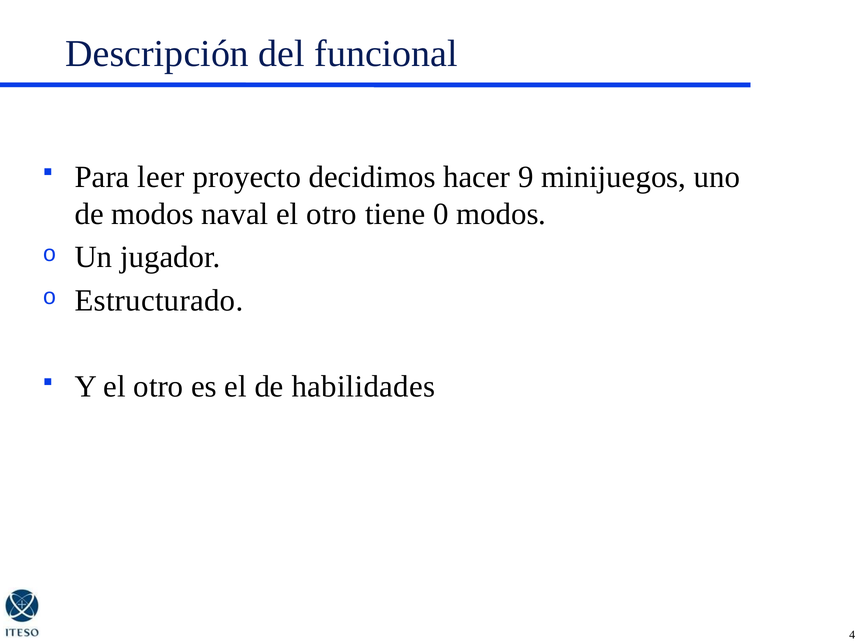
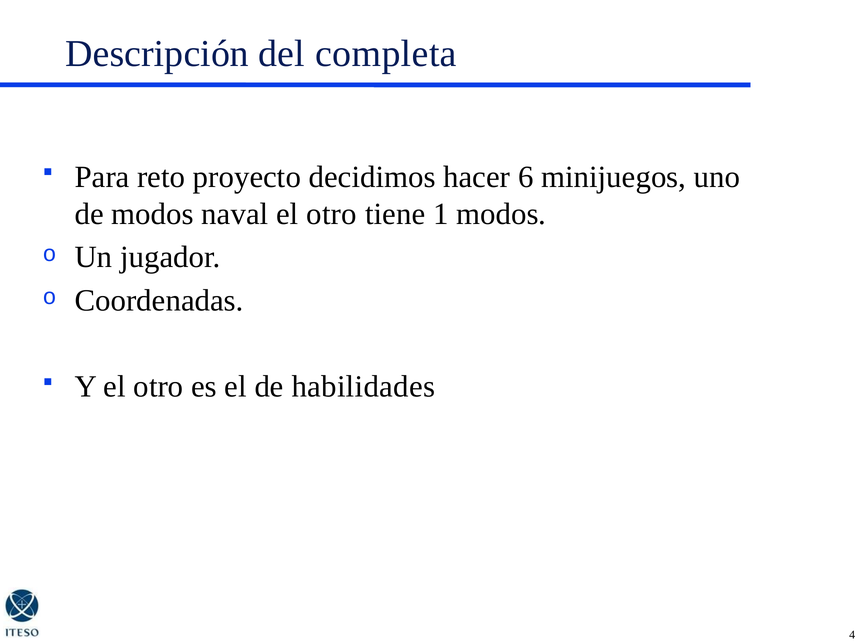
funcional: funcional -> completa
leer: leer -> reto
9: 9 -> 6
0: 0 -> 1
Estructurado: Estructurado -> Coordenadas
